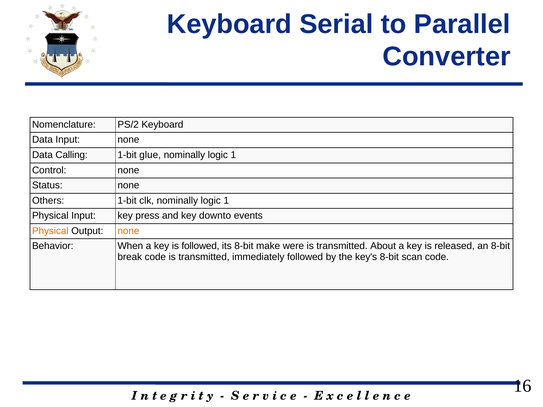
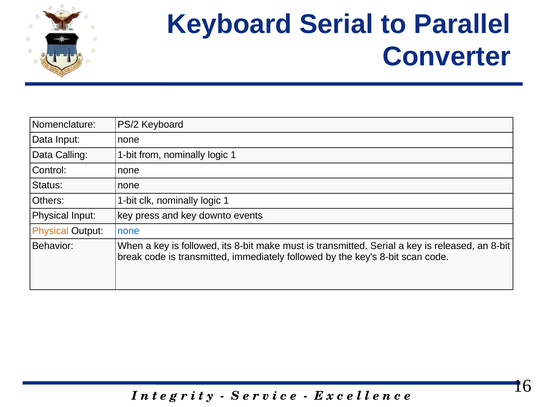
glue: glue -> from
none at (128, 231) colour: orange -> blue
were: were -> must
transmitted About: About -> Serial
